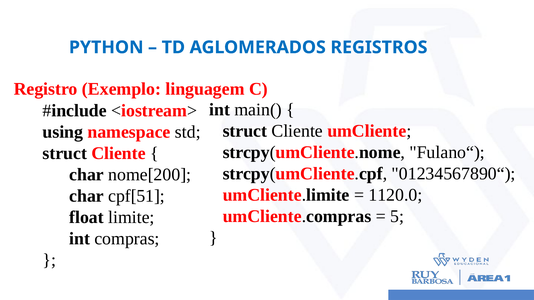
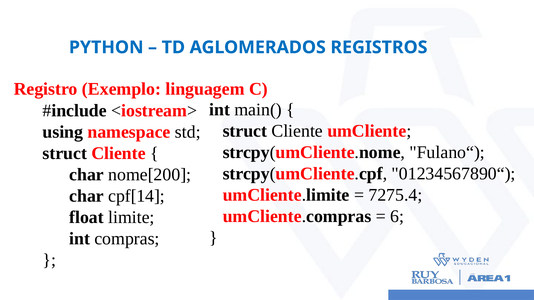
1120.0: 1120.0 -> 7275.4
cpf[51: cpf[51 -> cpf[14
5: 5 -> 6
